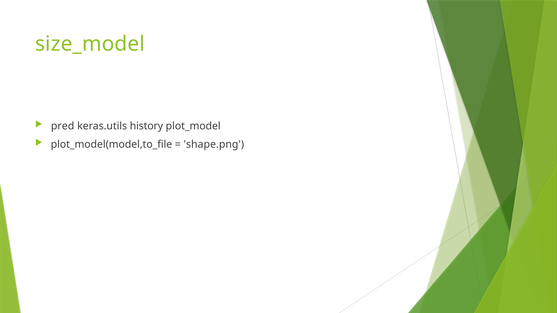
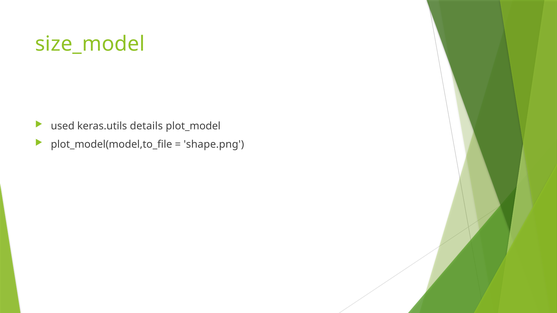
pred: pred -> used
history: history -> details
